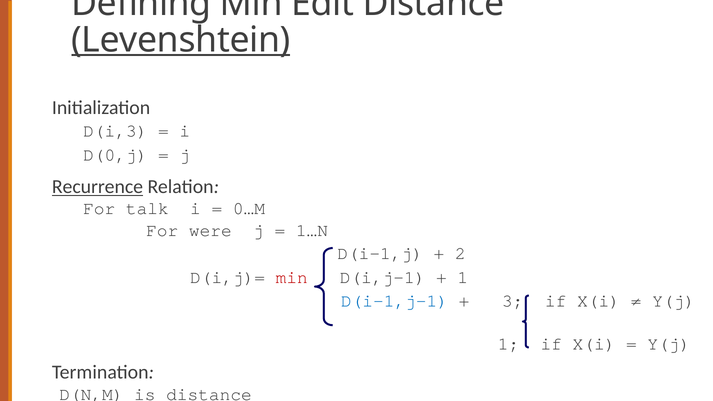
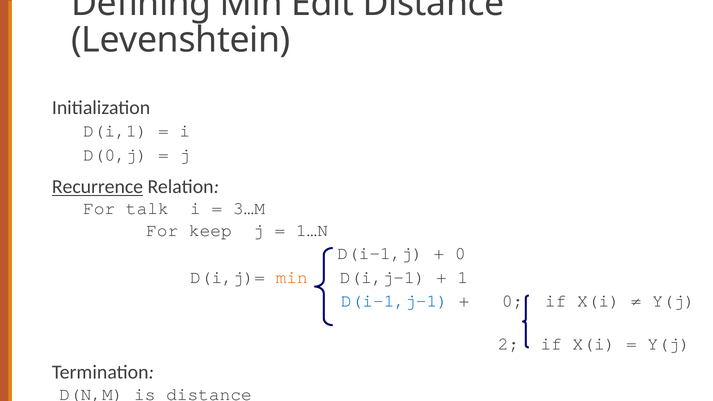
Levenshtein underline: present -> none
D(i,3: D(i,3 -> D(i,1
0…M: 0…M -> 3…M
were: were -> keep
2 at (460, 253): 2 -> 0
min at (292, 277) colour: red -> orange
3 at (513, 301): 3 -> 0
1 at (508, 344): 1 -> 2
